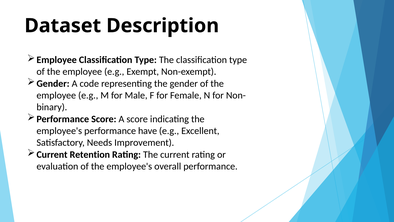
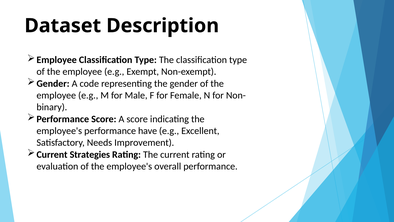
Retention: Retention -> Strategies
